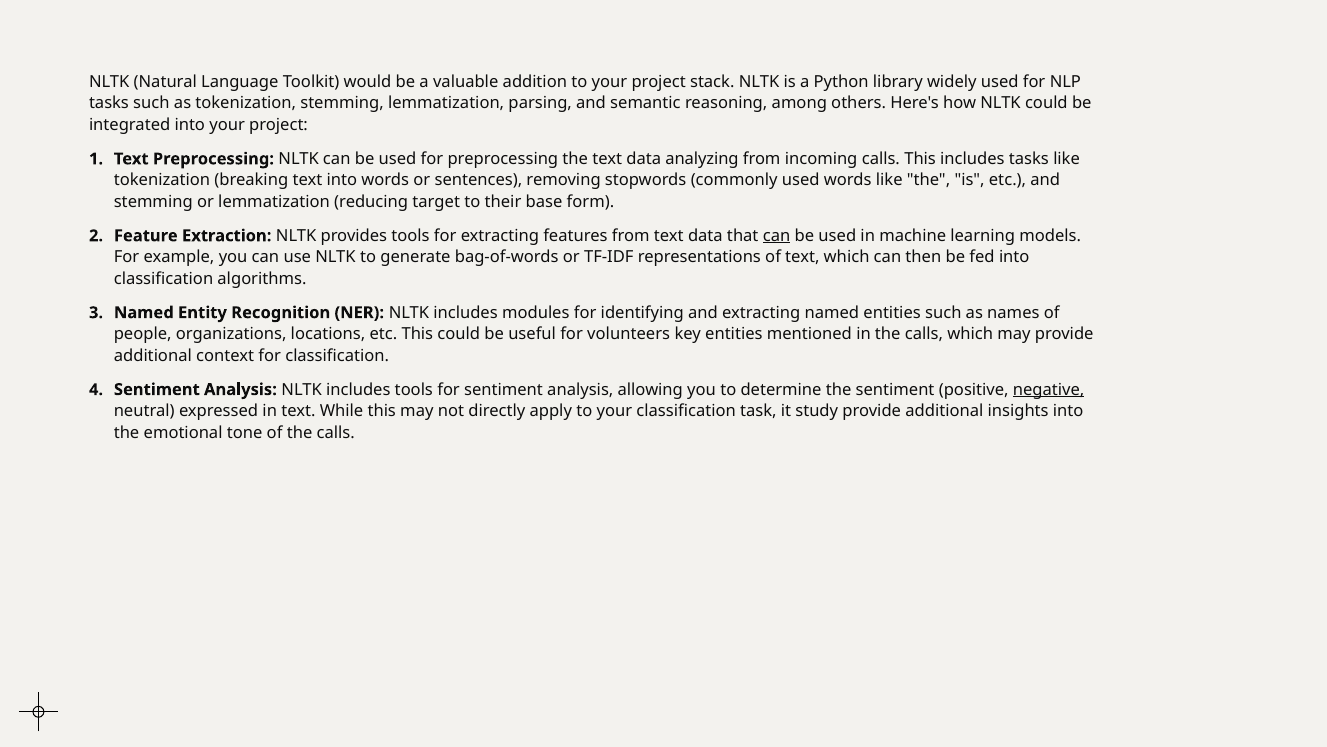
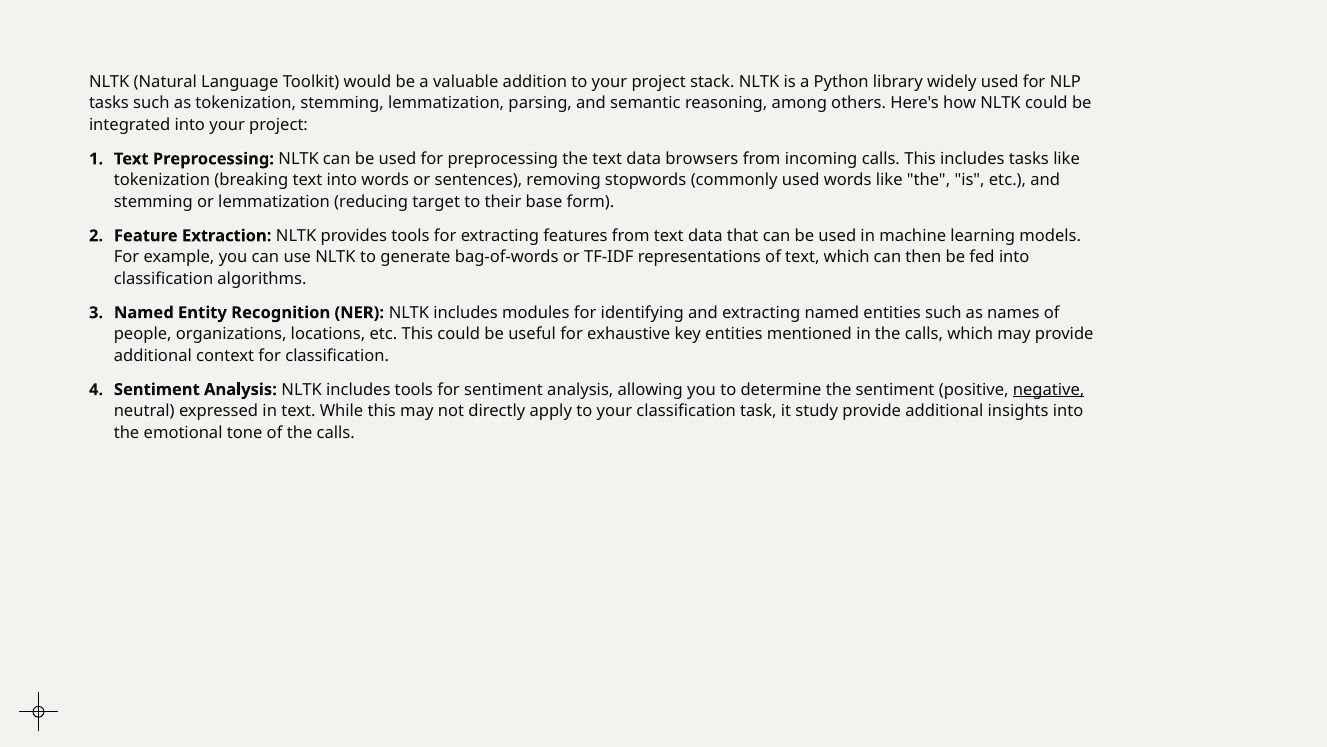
analyzing: analyzing -> browsers
can at (777, 236) underline: present -> none
volunteers: volunteers -> exhaustive
